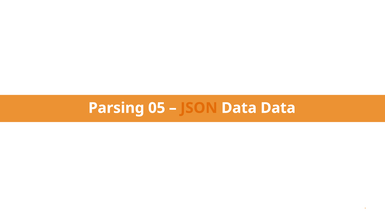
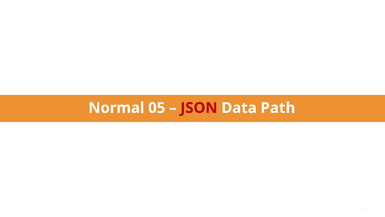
Parsing: Parsing -> Normal
JSON colour: orange -> red
Data Data: Data -> Path
